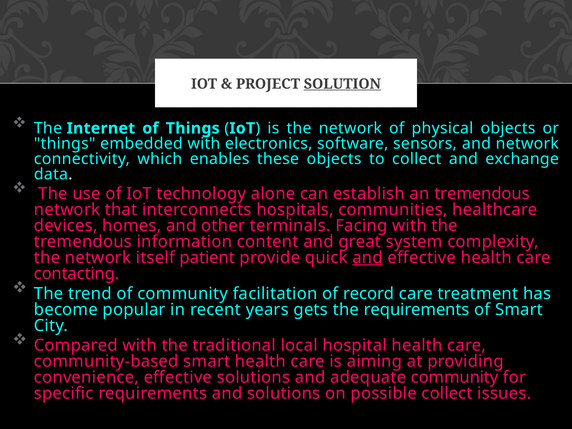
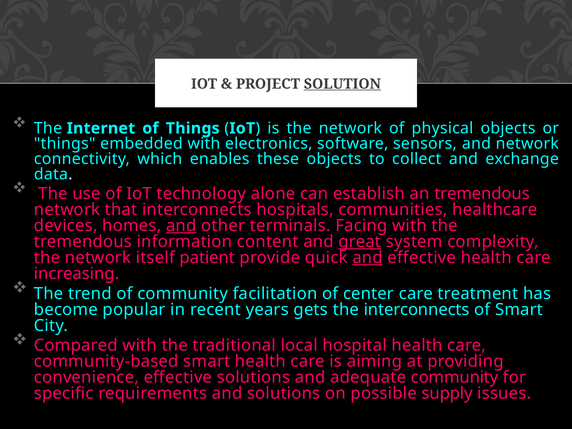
and at (181, 226) underline: none -> present
great underline: none -> present
contacting: contacting -> increasing
record: record -> center
the requirements: requirements -> interconnects
possible collect: collect -> supply
